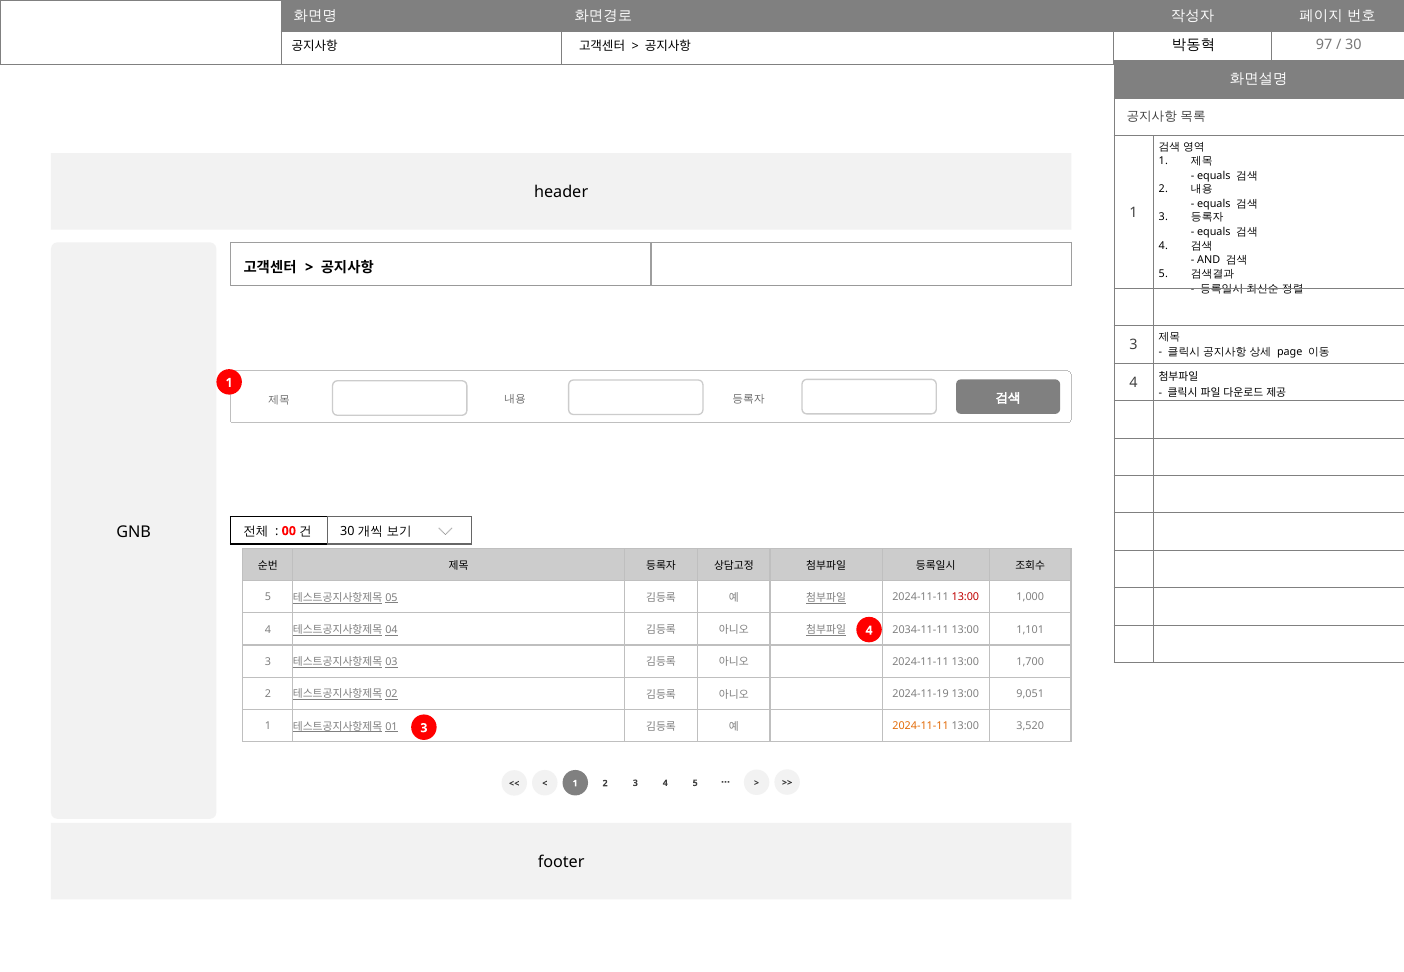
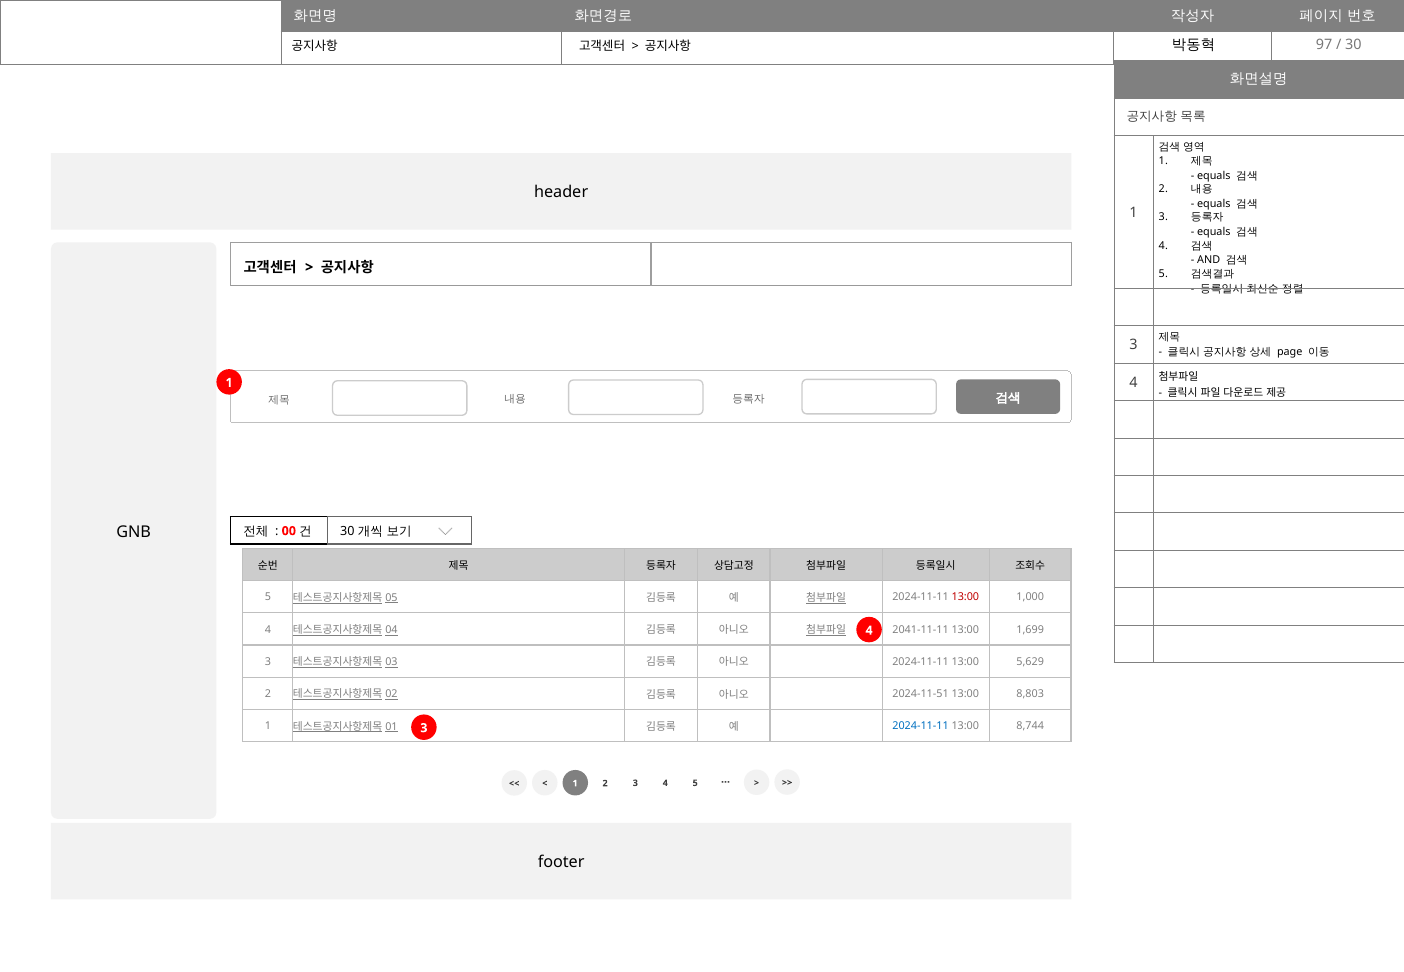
2034-11-11: 2034-11-11 -> 2041-11-11
1,101: 1,101 -> 1,699
1,700: 1,700 -> 5,629
2024-11-19: 2024-11-19 -> 2024-11-51
9,051: 9,051 -> 8,803
2024-11-11 at (921, 726) colour: orange -> blue
3,520: 3,520 -> 8,744
